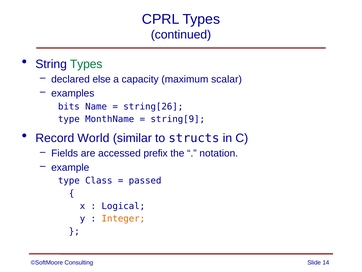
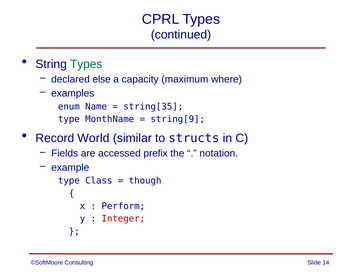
scalar: scalar -> where
bits: bits -> enum
string[26: string[26 -> string[35
passed: passed -> though
Logical: Logical -> Perform
Integer colour: orange -> red
